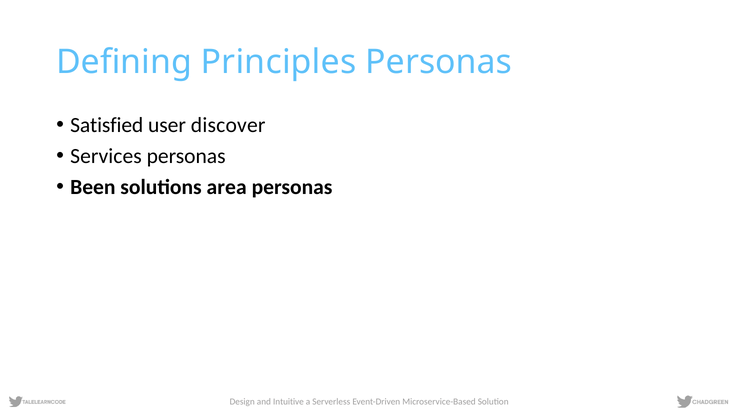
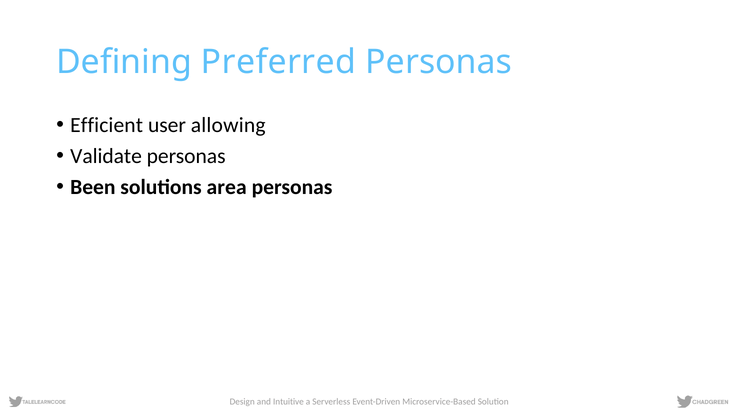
Principles: Principles -> Preferred
Satisfied: Satisfied -> Efficient
discover: discover -> allowing
Services: Services -> Validate
